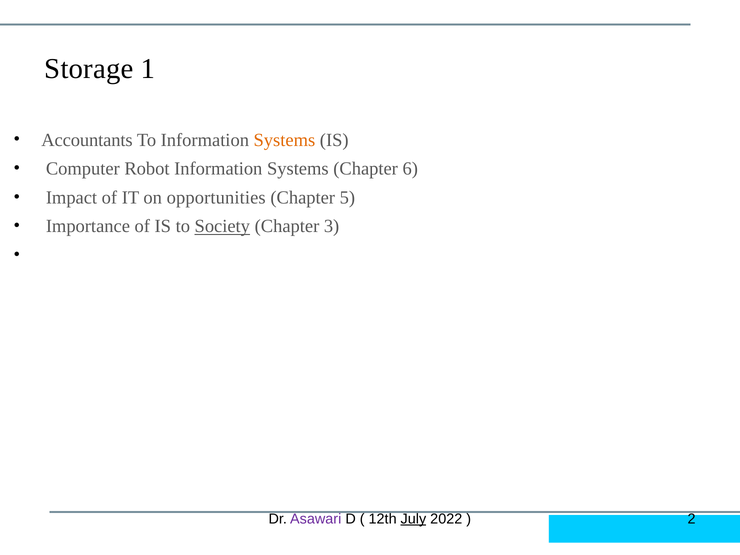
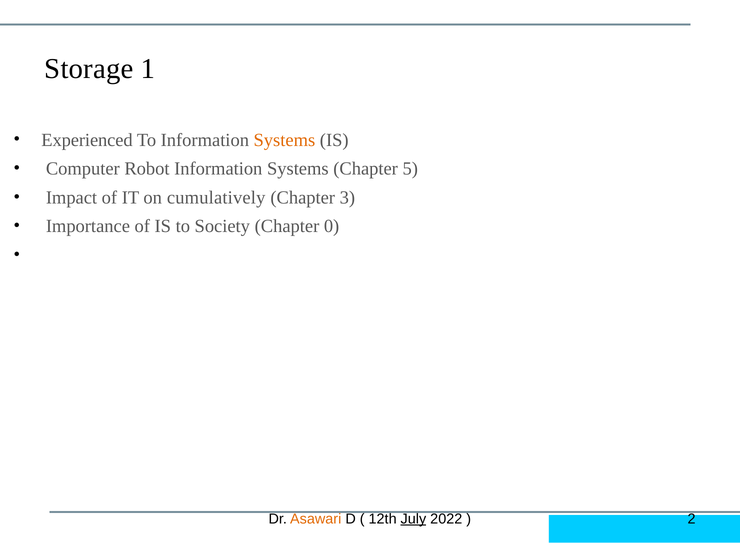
Accountants: Accountants -> Experienced
6: 6 -> 5
opportunities: opportunities -> cumulatively
5: 5 -> 3
Society underline: present -> none
3: 3 -> 0
Asawari colour: purple -> orange
